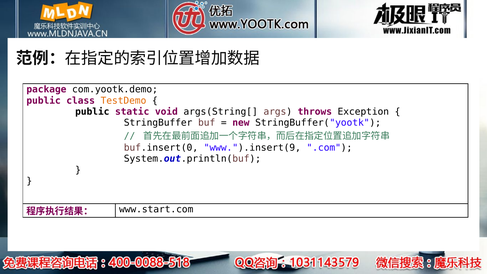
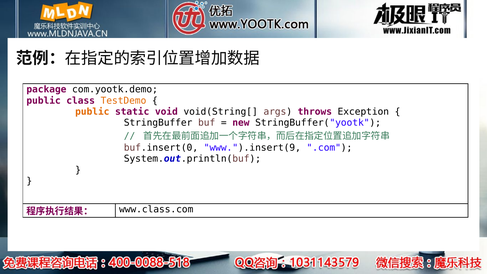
public at (92, 112) colour: black -> orange
args(String[: args(String[ -> void(String[
www.start.com: www.start.com -> www.class.com
